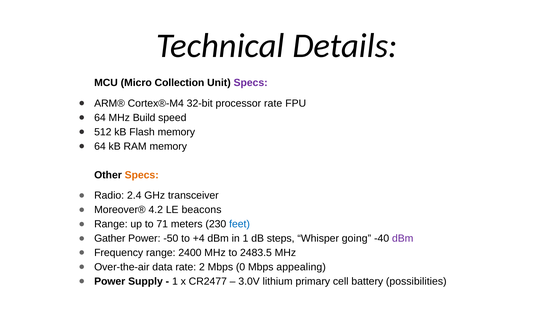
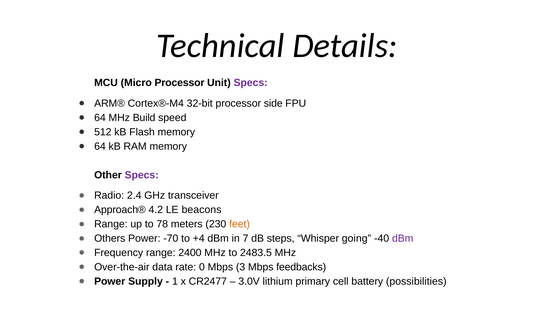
Micro Collection: Collection -> Processor
processor rate: rate -> side
Specs at (142, 175) colour: orange -> purple
Moreover®: Moreover® -> Approach®
71: 71 -> 78
feet colour: blue -> orange
Gather: Gather -> Others
-50: -50 -> -70
in 1: 1 -> 7
2: 2 -> 0
0: 0 -> 3
appealing: appealing -> feedbacks
